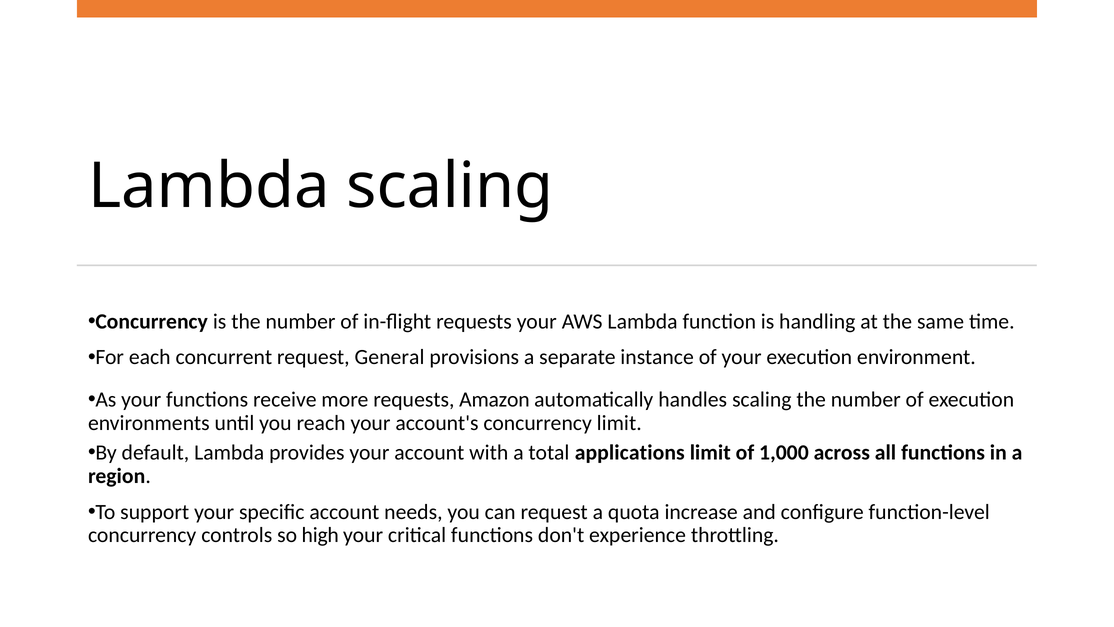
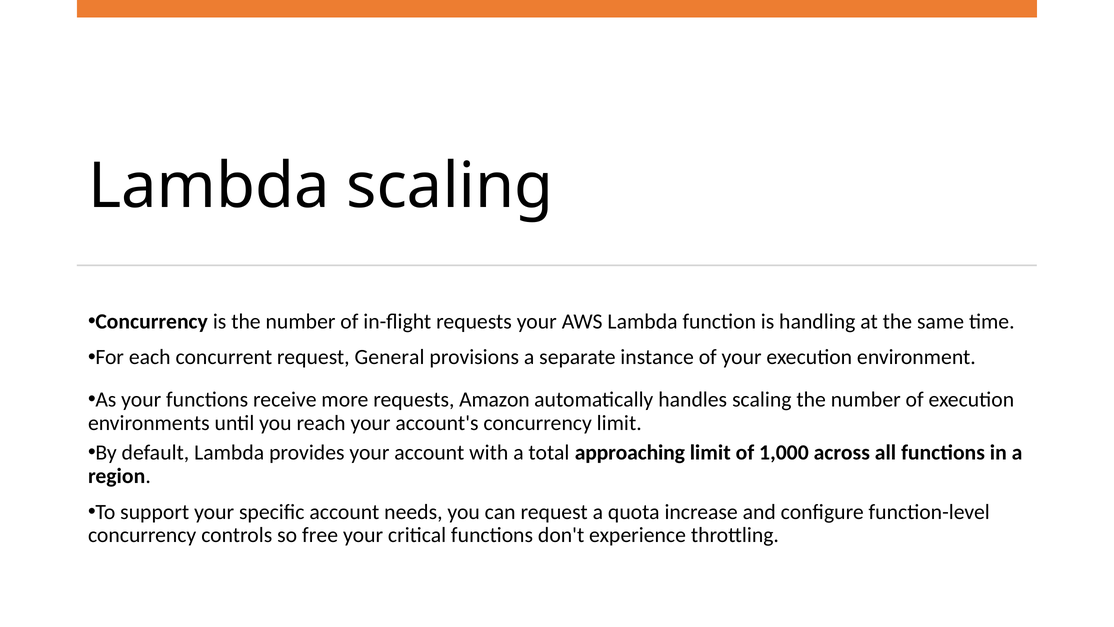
applications: applications -> approaching
high: high -> free
